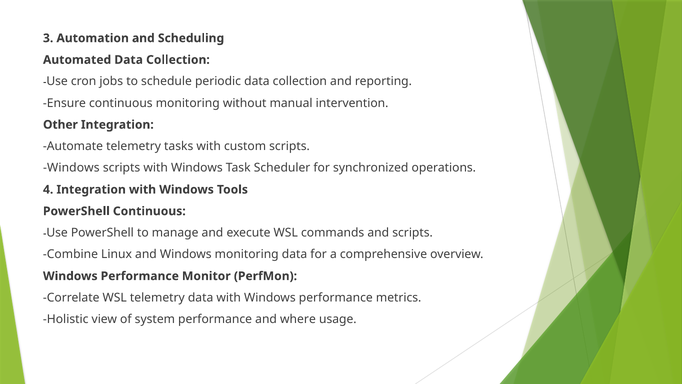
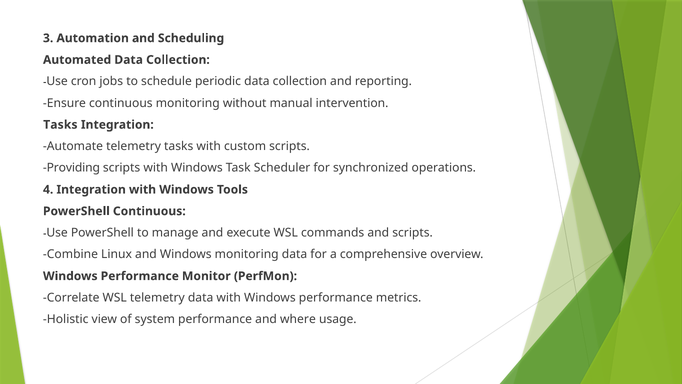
Other at (60, 125): Other -> Tasks
Windows at (71, 168): Windows -> Providing
